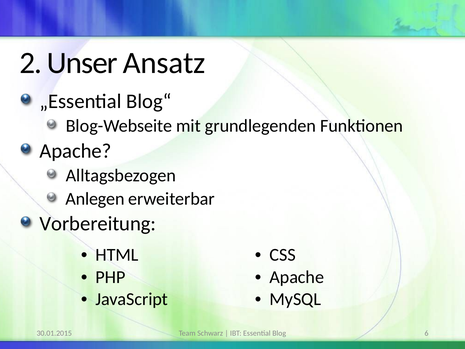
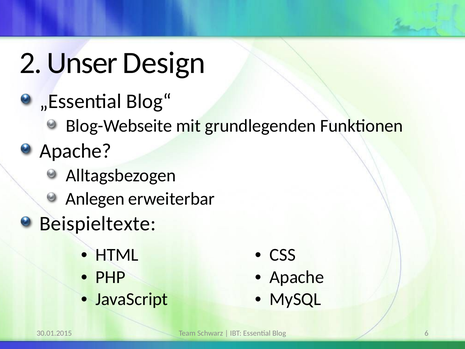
Ansatz: Ansatz -> Design
Vorbereitung: Vorbereitung -> Beispieltexte
